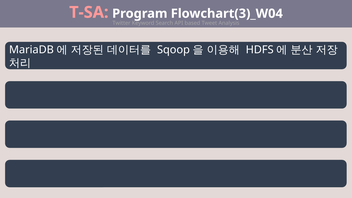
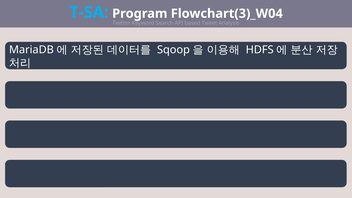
T-SA colour: pink -> light blue
